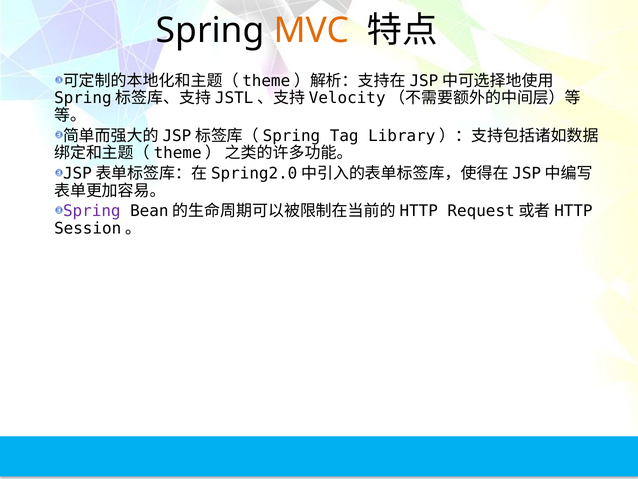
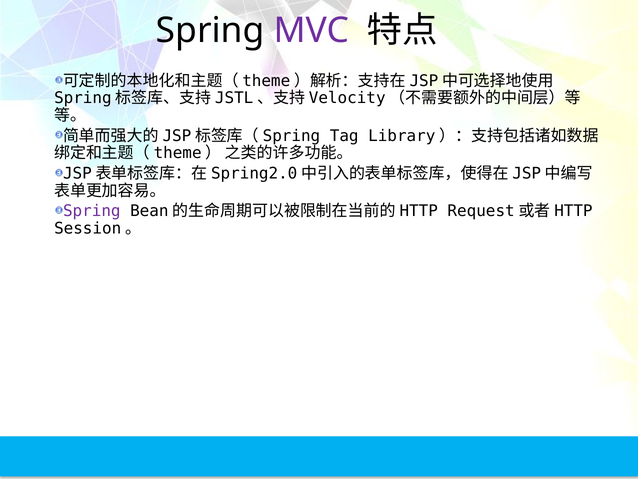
MVC colour: orange -> purple
